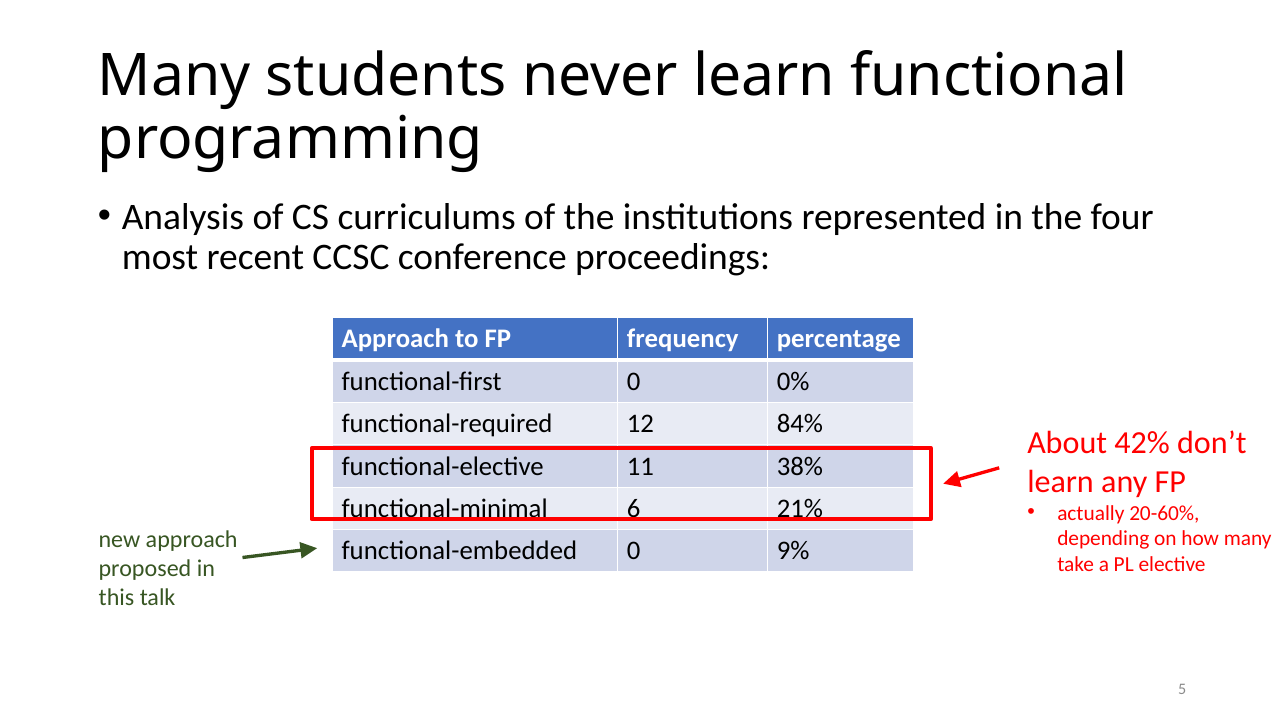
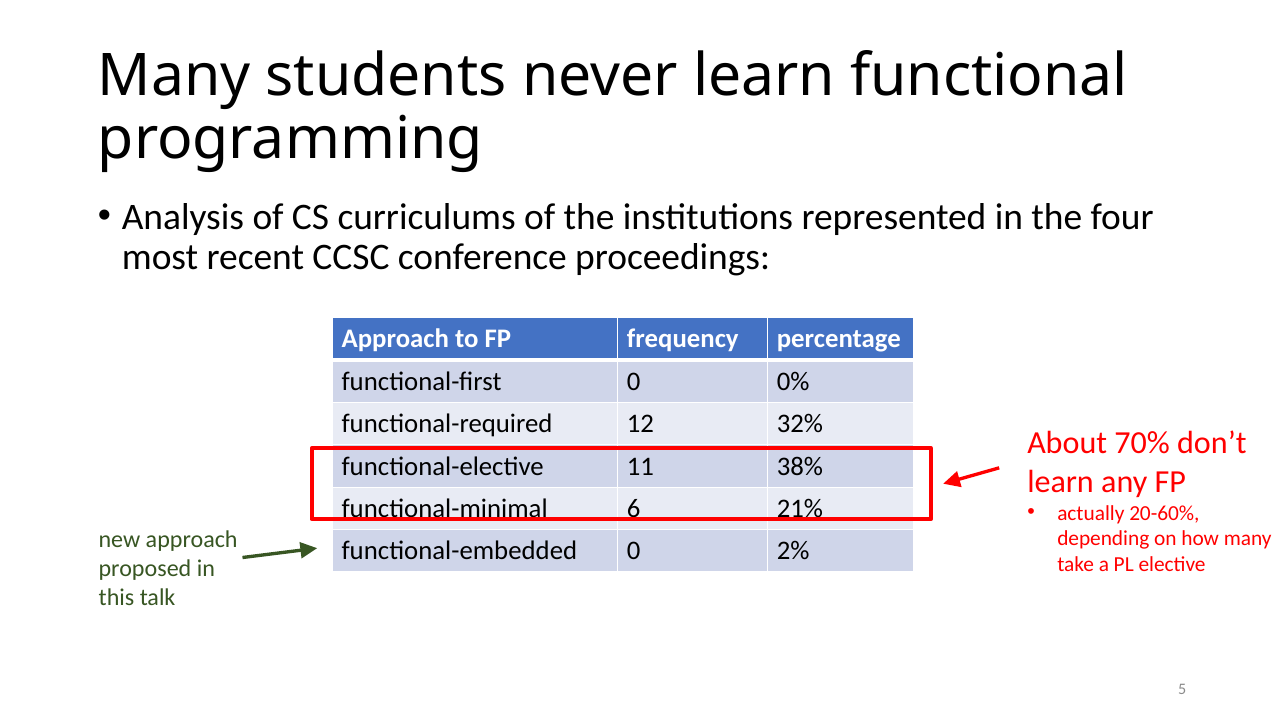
84%: 84% -> 32%
42%: 42% -> 70%
9%: 9% -> 2%
